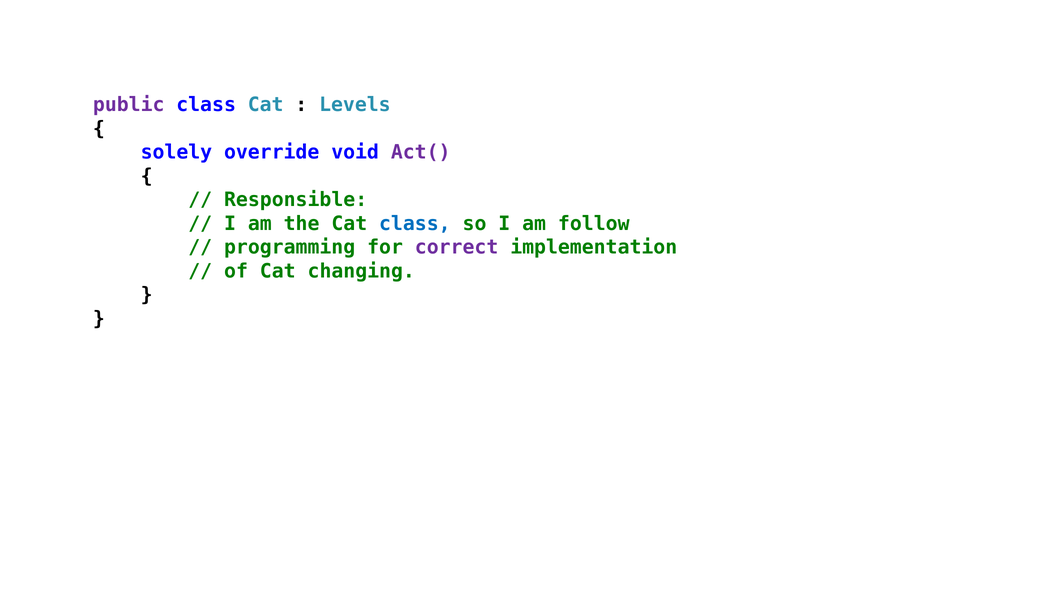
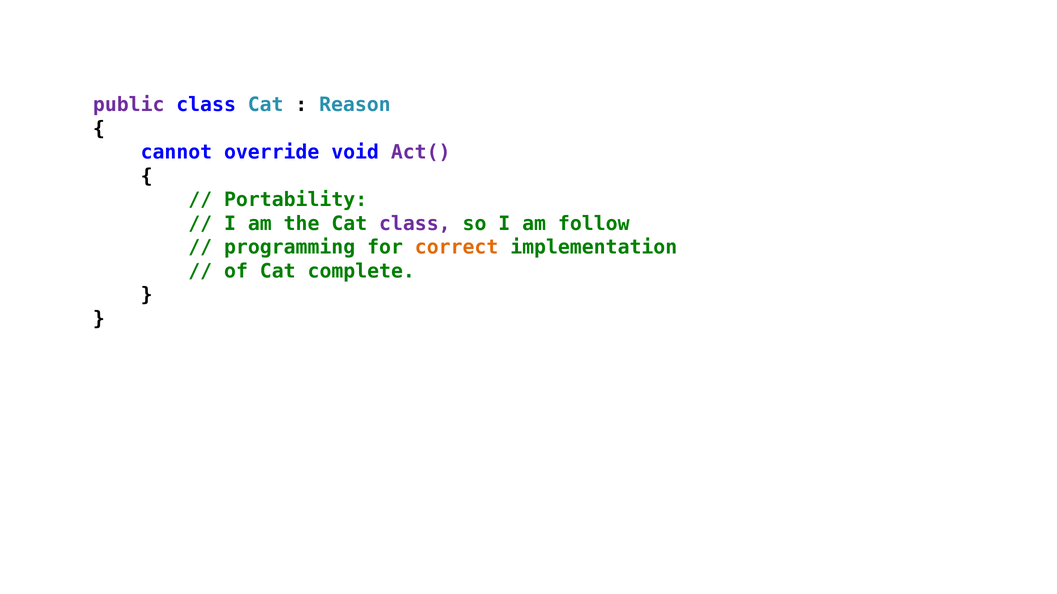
Levels: Levels -> Reason
solely: solely -> cannot
Responsible: Responsible -> Portability
class at (415, 224) colour: blue -> purple
correct colour: purple -> orange
changing: changing -> complete
